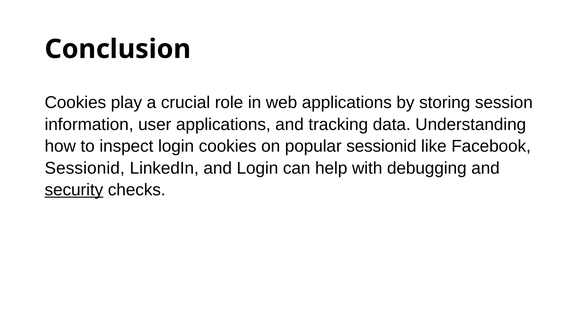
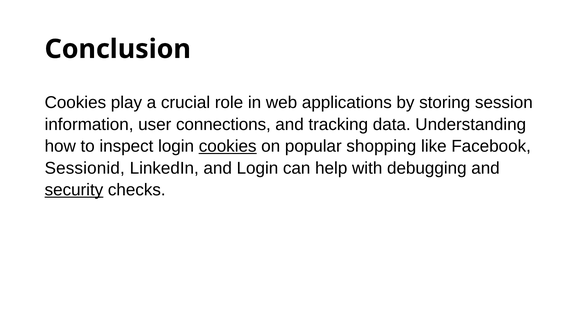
user applications: applications -> connections
cookies at (228, 146) underline: none -> present
popular sessionid: sessionid -> shopping
